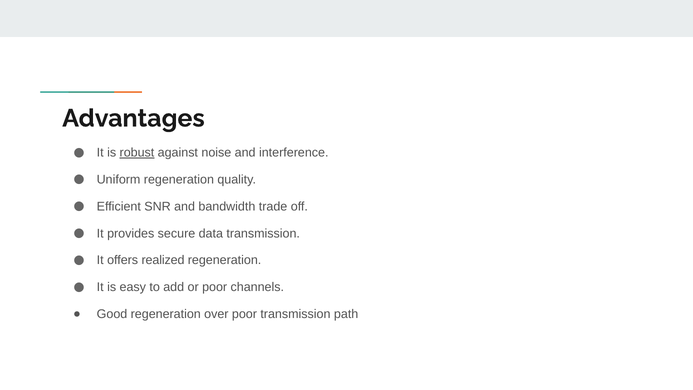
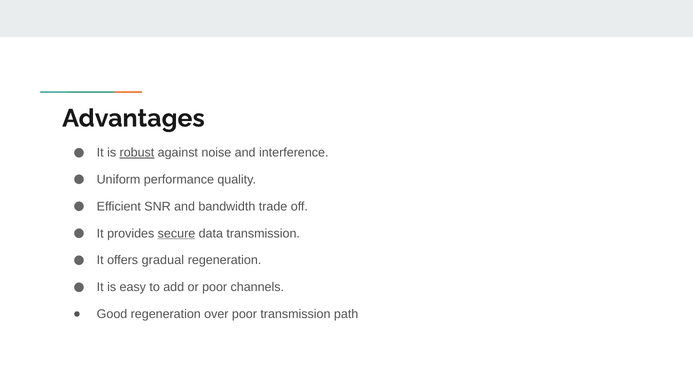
Uniform regeneration: regeneration -> performance
secure underline: none -> present
realized: realized -> gradual
